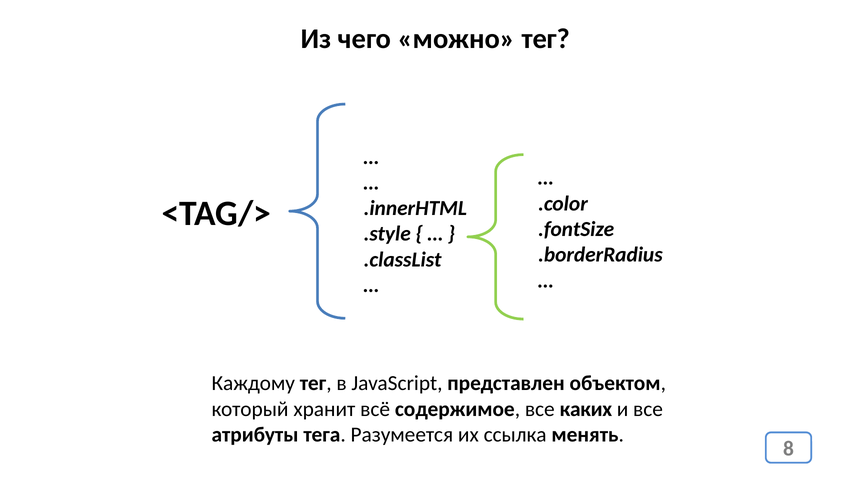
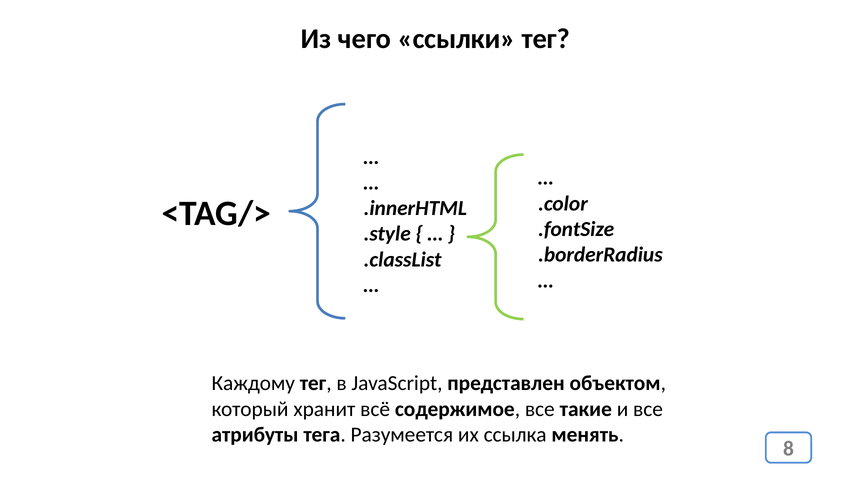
можно: можно -> ссылки
каких: каких -> такие
